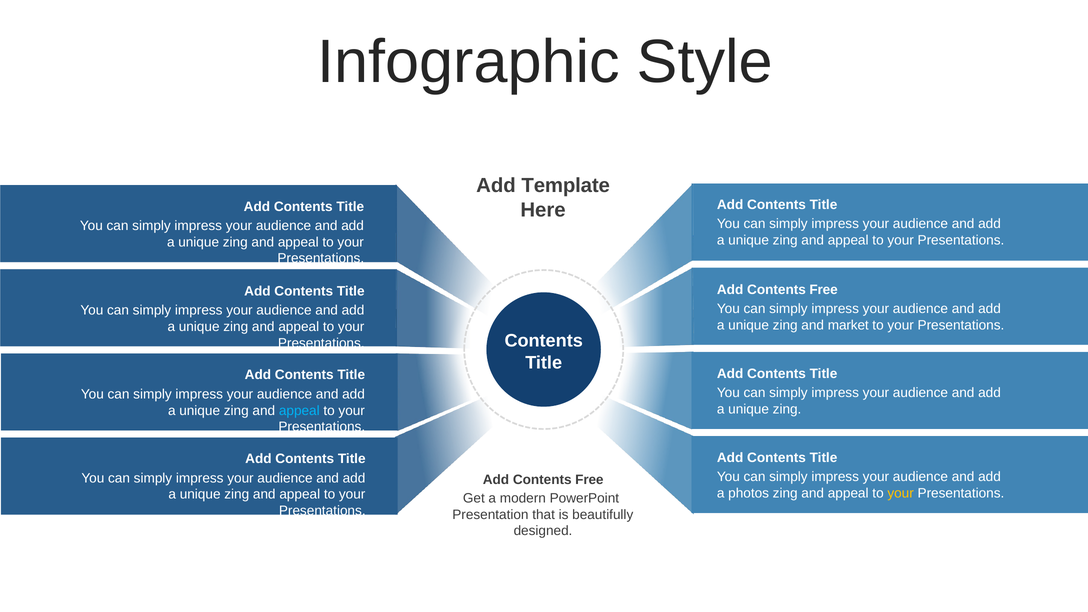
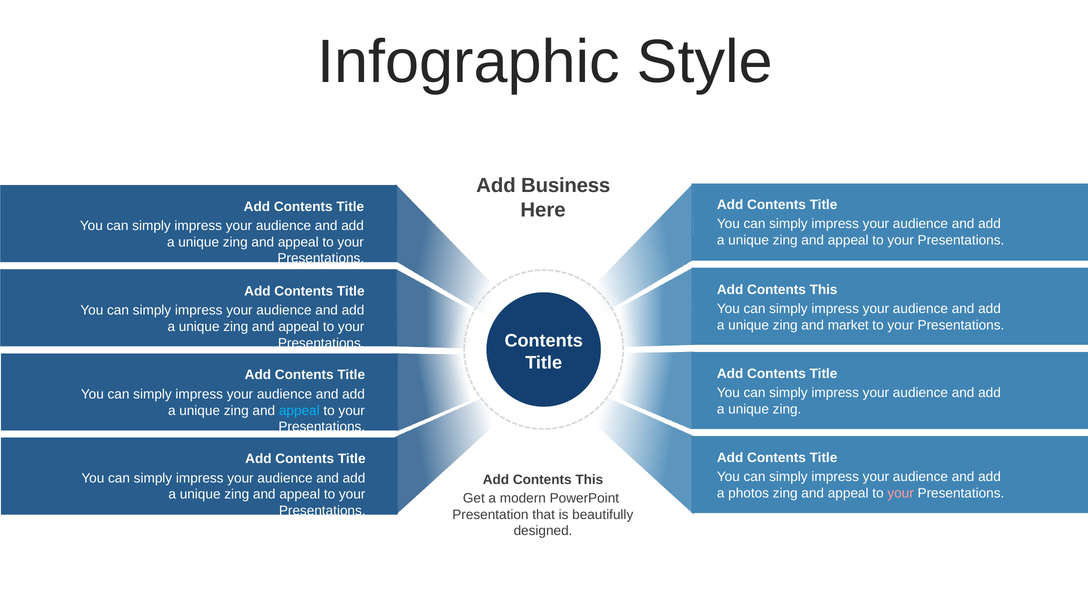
Template: Template -> Business
Free at (824, 290): Free -> This
Free at (589, 480): Free -> This
your at (901, 493) colour: yellow -> pink
